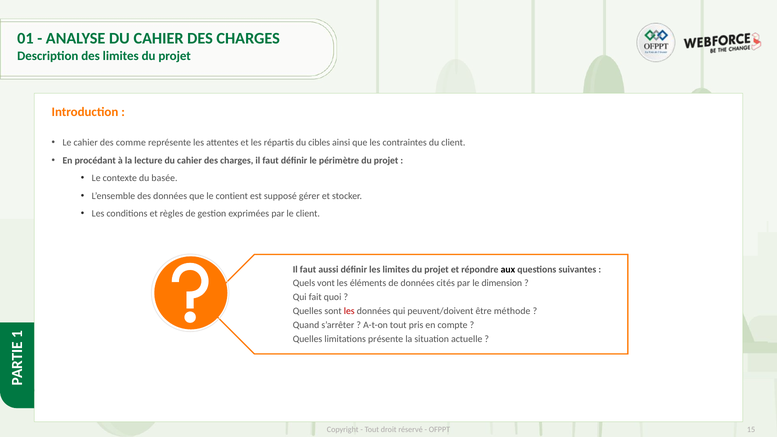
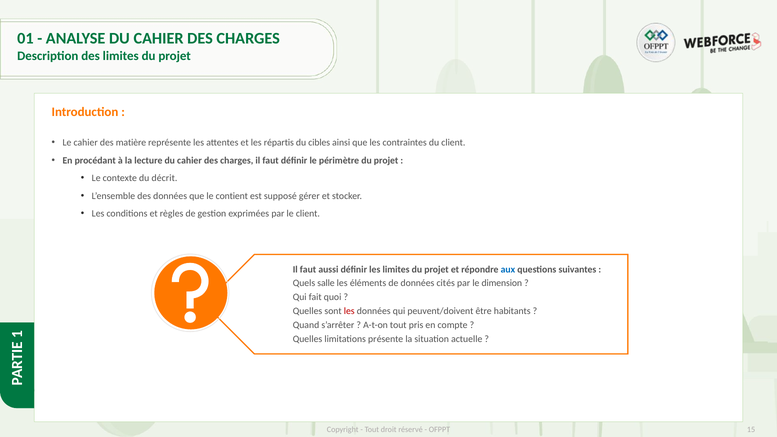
comme: comme -> matière
basée: basée -> décrit
aux colour: black -> blue
vont: vont -> salle
méthode: méthode -> habitants
